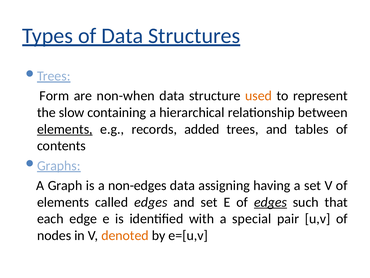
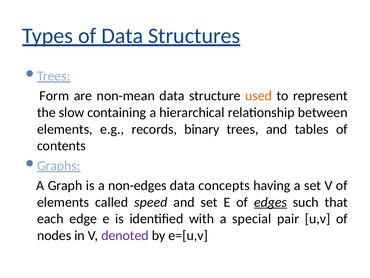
non-when: non-when -> non-mean
elements at (65, 129) underline: present -> none
added: added -> binary
assigning: assigning -> concepts
called edges: edges -> speed
denoted colour: orange -> purple
